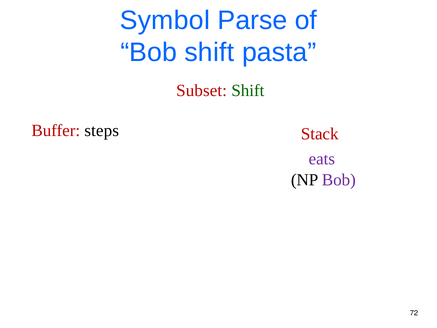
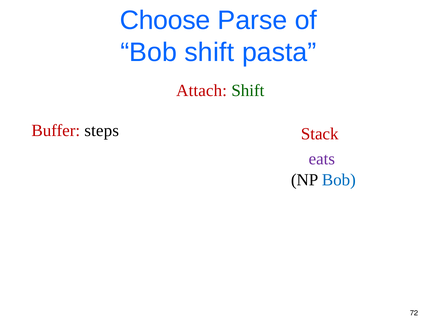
Symbol: Symbol -> Choose
Subset: Subset -> Attach
Bob at (339, 180) colour: purple -> blue
